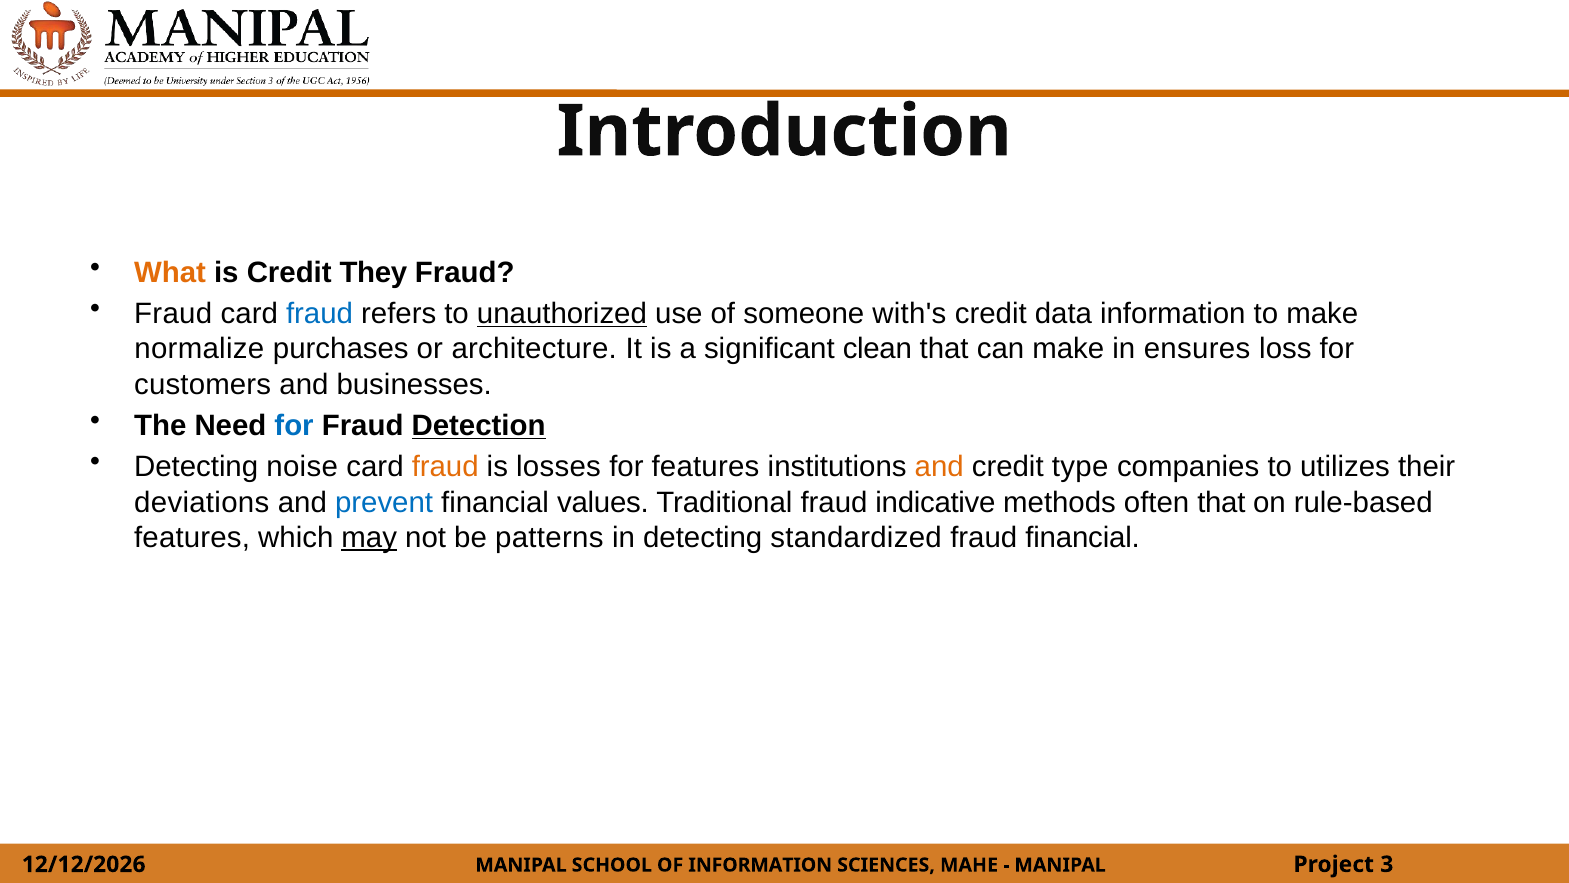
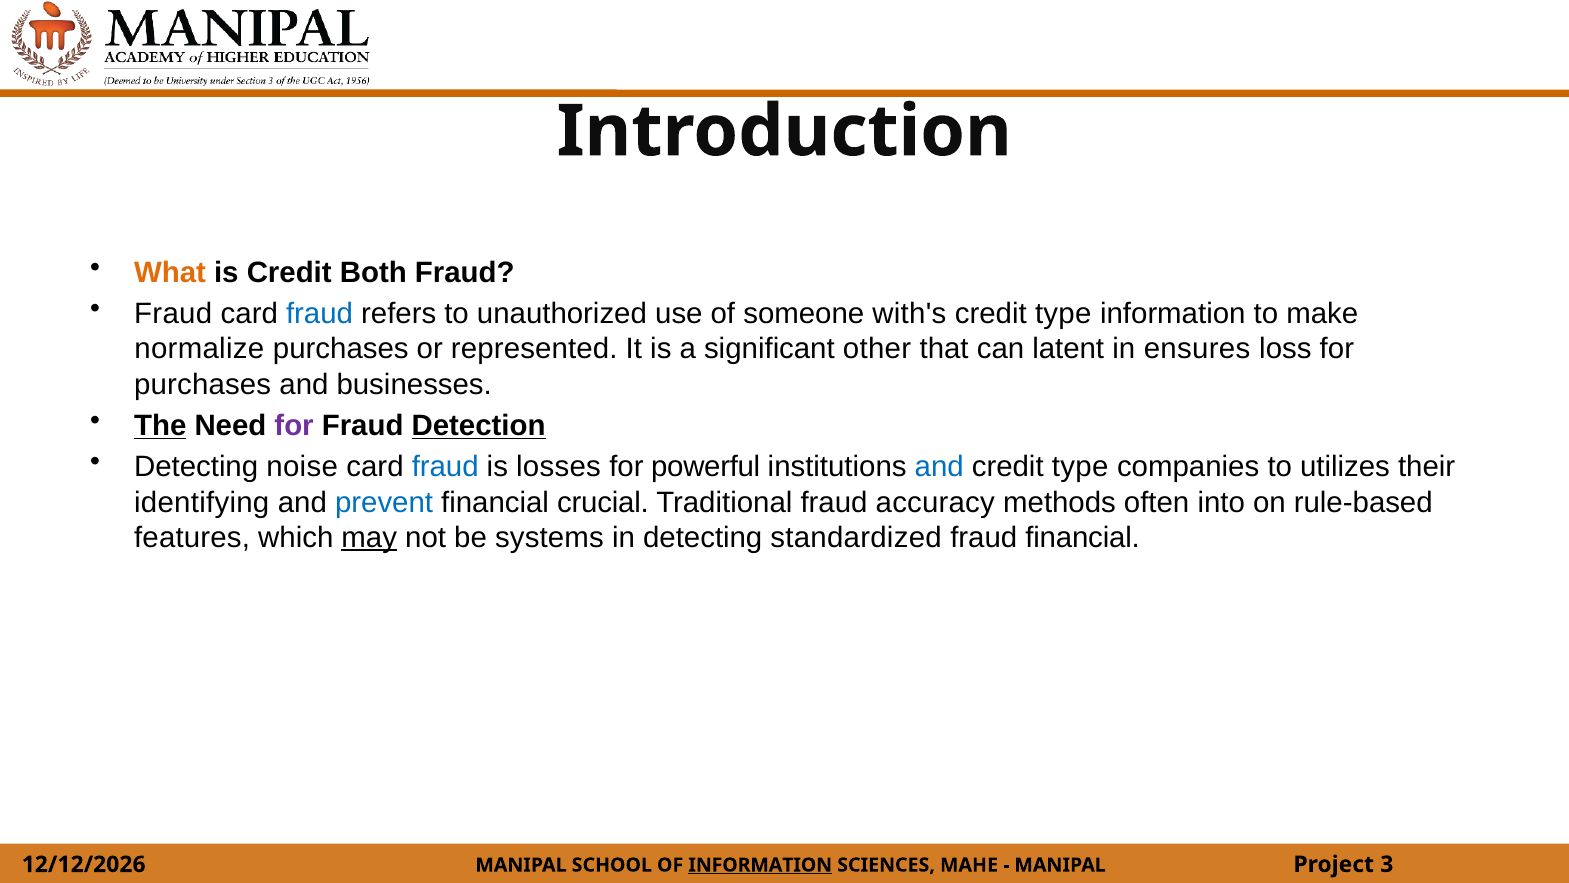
They: They -> Both
unauthorized underline: present -> none
data at (1063, 314): data -> type
architecture: architecture -> represented
clean: clean -> other
can make: make -> latent
customers at (203, 384): customers -> purchases
The underline: none -> present
for at (294, 426) colour: blue -> purple
fraud at (445, 467) colour: orange -> blue
for features: features -> powerful
and at (939, 467) colour: orange -> blue
deviations: deviations -> identifying
values: values -> crucial
indicative: indicative -> accuracy
often that: that -> into
patterns: patterns -> systems
INFORMATION at (760, 865) underline: none -> present
